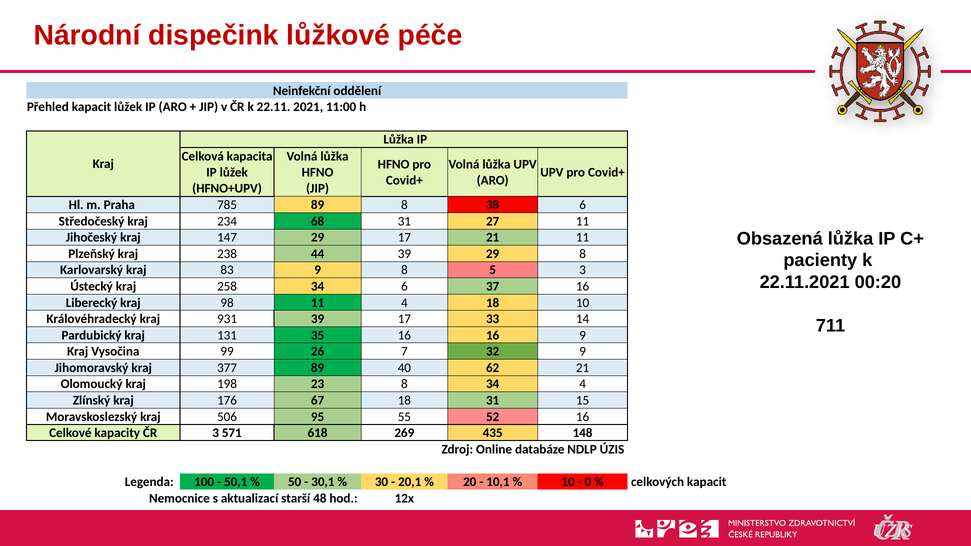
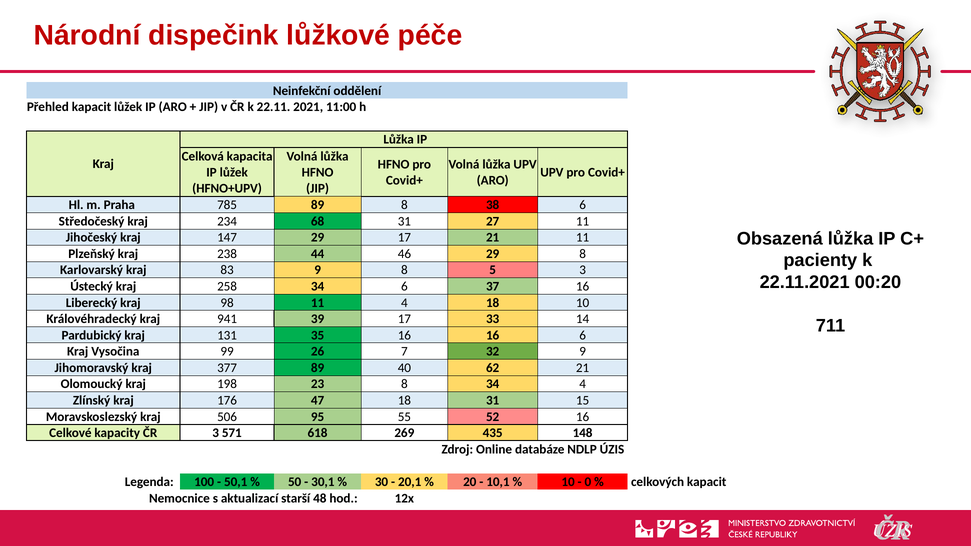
44 39: 39 -> 46
931: 931 -> 941
16 9: 9 -> 6
67: 67 -> 47
